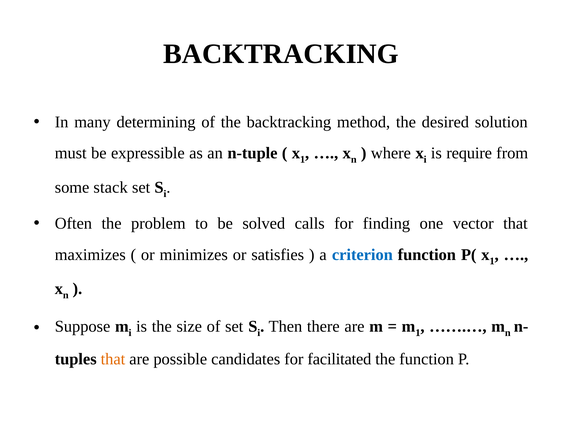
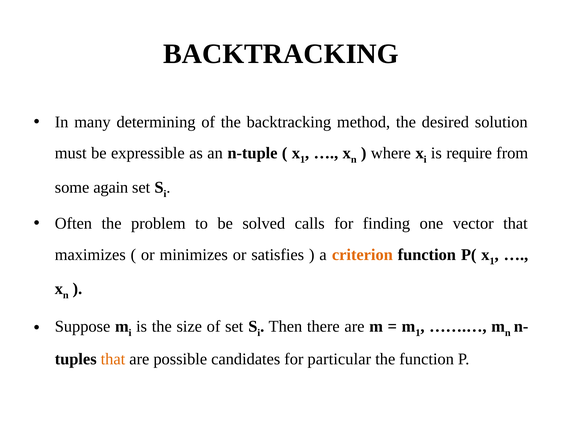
stack: stack -> again
criterion colour: blue -> orange
facilitated: facilitated -> particular
